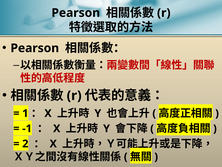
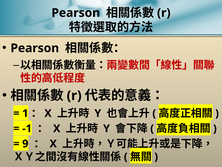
2: 2 -> 9
